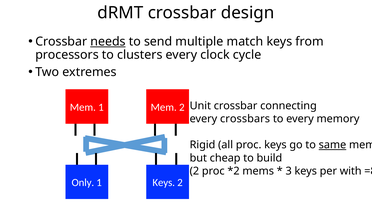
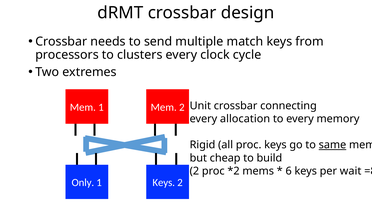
needs underline: present -> none
crossbars: crossbars -> allocation
3: 3 -> 6
with: with -> wait
